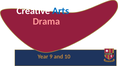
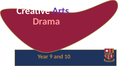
Arts colour: blue -> purple
